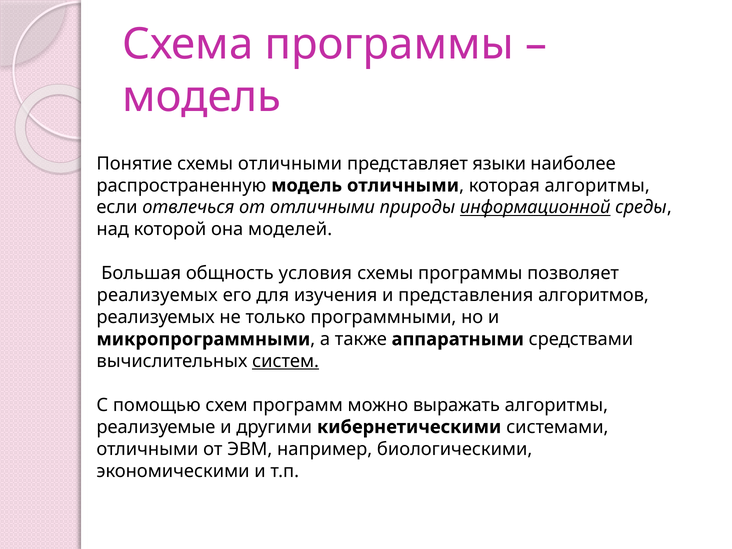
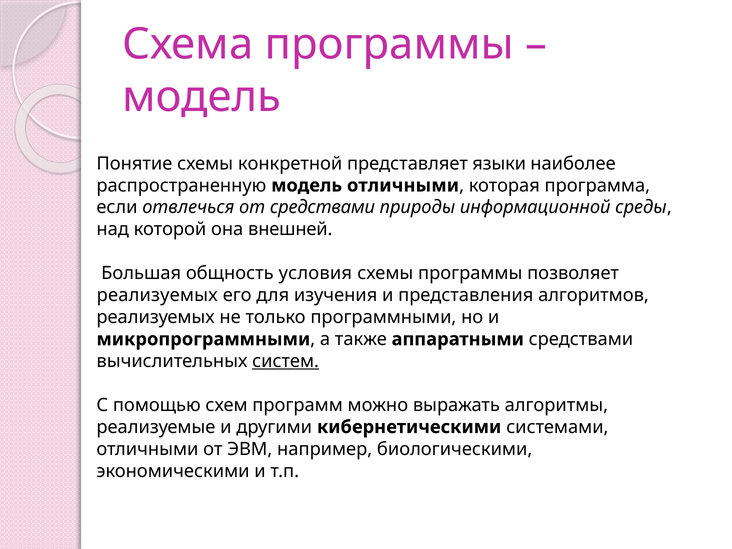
схемы отличными: отличными -> конкретной
которая алгоритмы: алгоритмы -> программа
от отличными: отличными -> средствами
информационной underline: present -> none
моделей: моделей -> внешней
